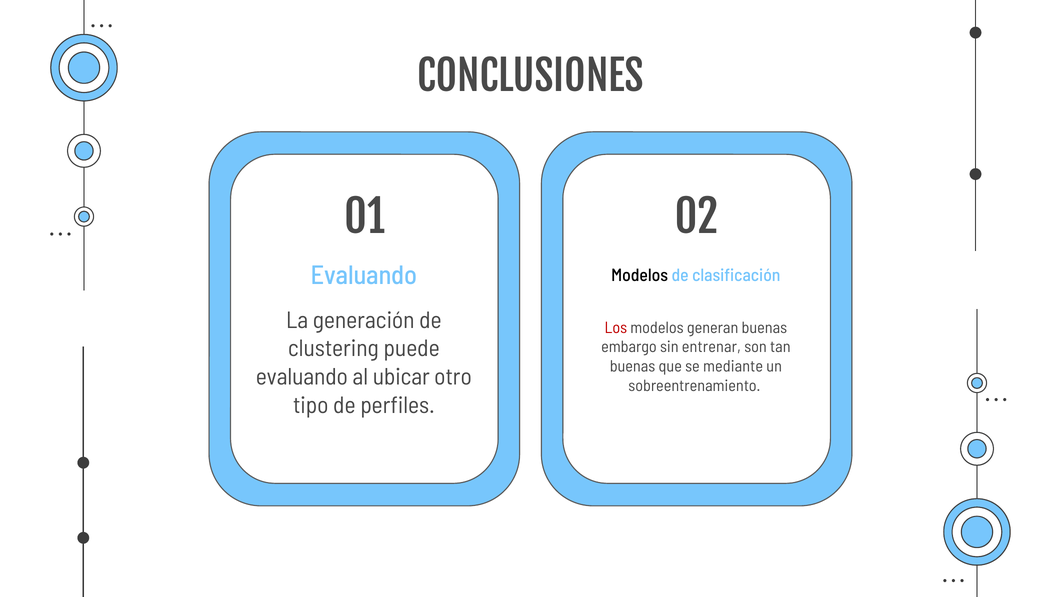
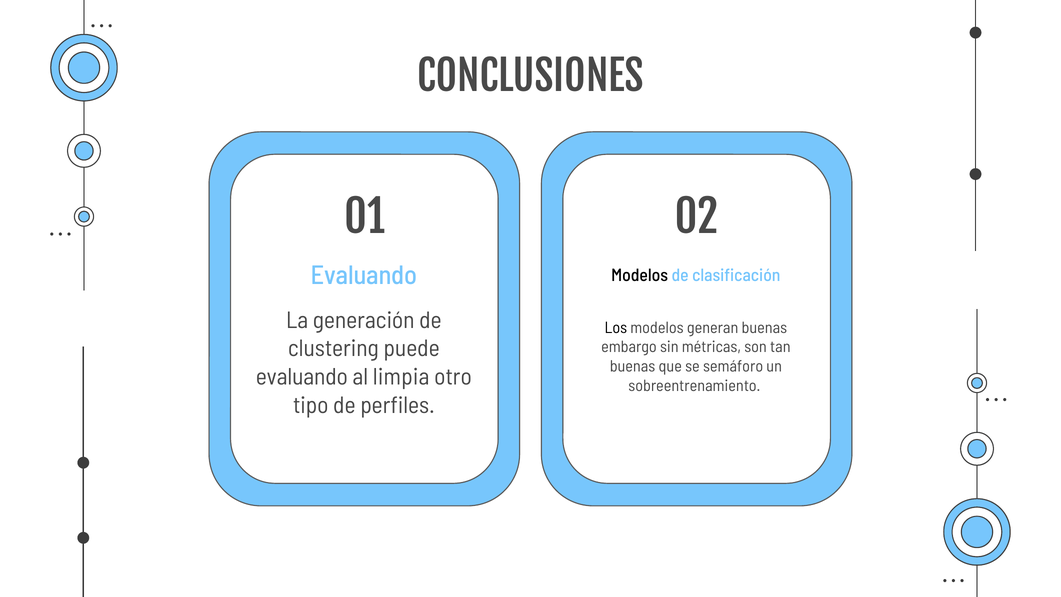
Los colour: red -> black
entrenar: entrenar -> métricas
mediante: mediante -> semáforo
ubicar: ubicar -> limpia
